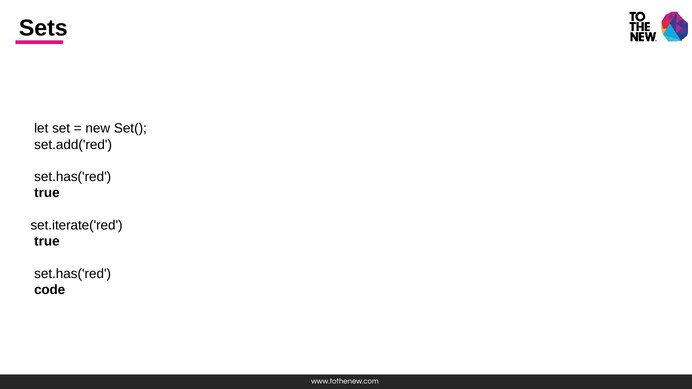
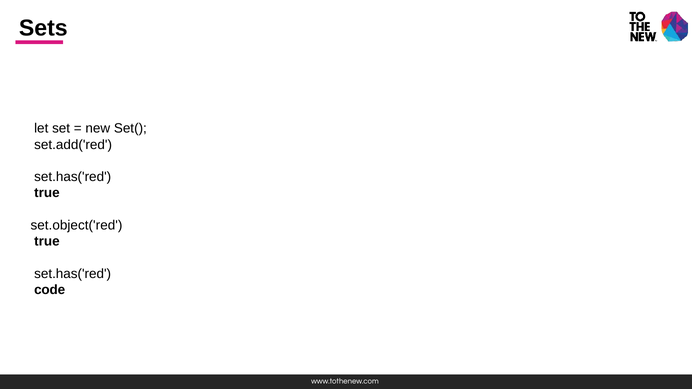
set.iterate('red: set.iterate('red -> set.object('red
